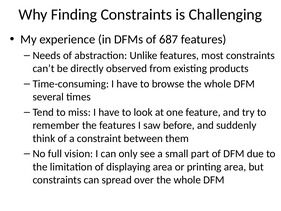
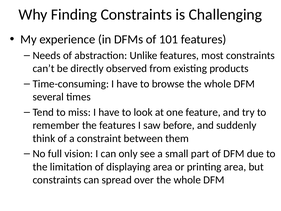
687: 687 -> 101
